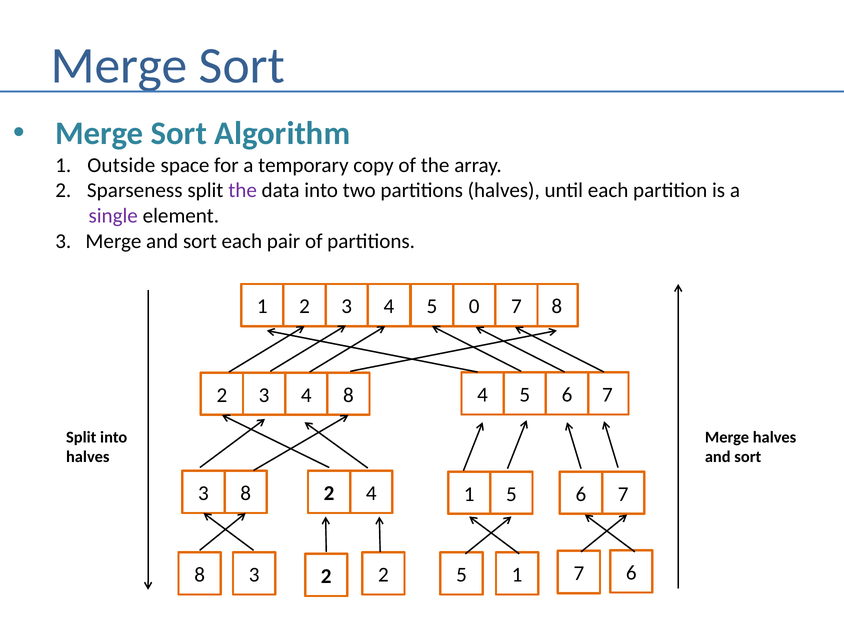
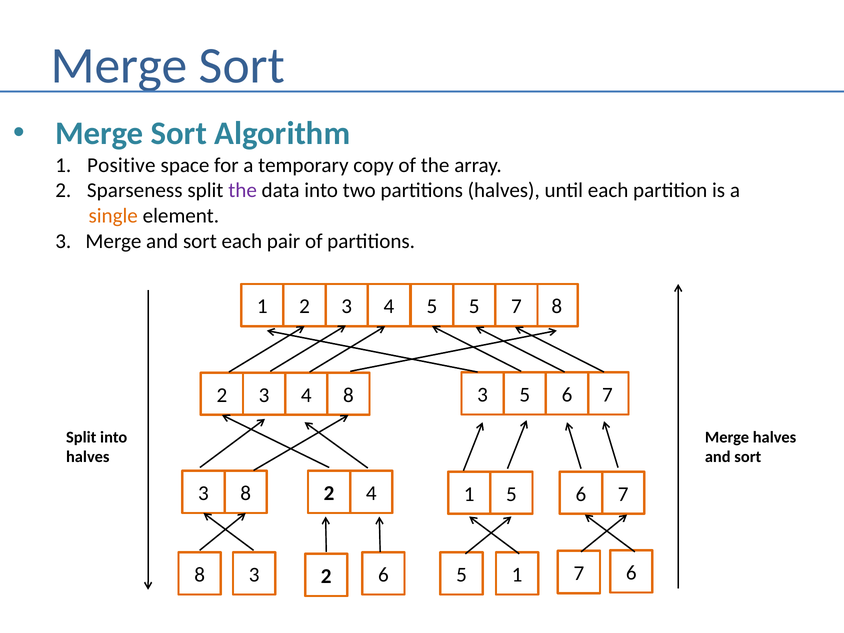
Outside: Outside -> Positive
single colour: purple -> orange
5 0: 0 -> 5
4 at (483, 395): 4 -> 3
2 2: 2 -> 6
